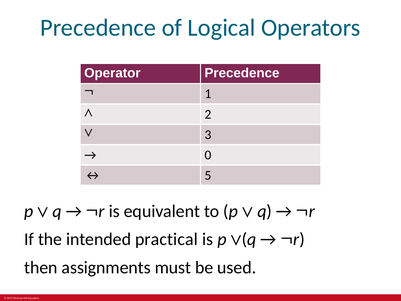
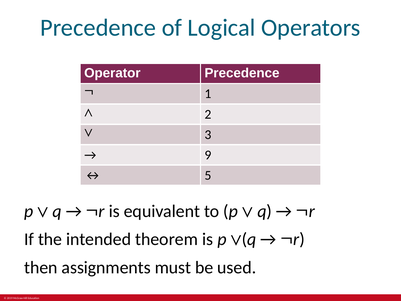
0: 0 -> 9
practical: practical -> theorem
